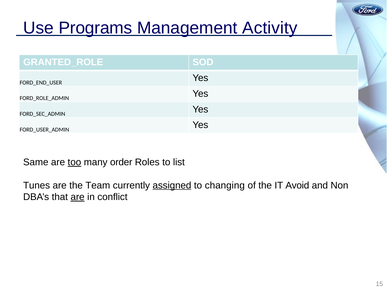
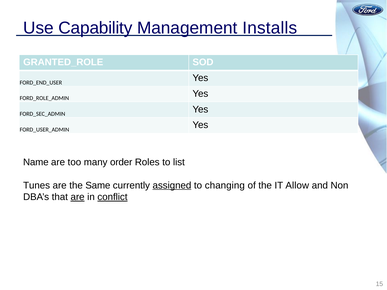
Programs: Programs -> Capability
Activity: Activity -> Installs
Same: Same -> Name
too underline: present -> none
Team: Team -> Same
Avoid: Avoid -> Allow
conflict underline: none -> present
